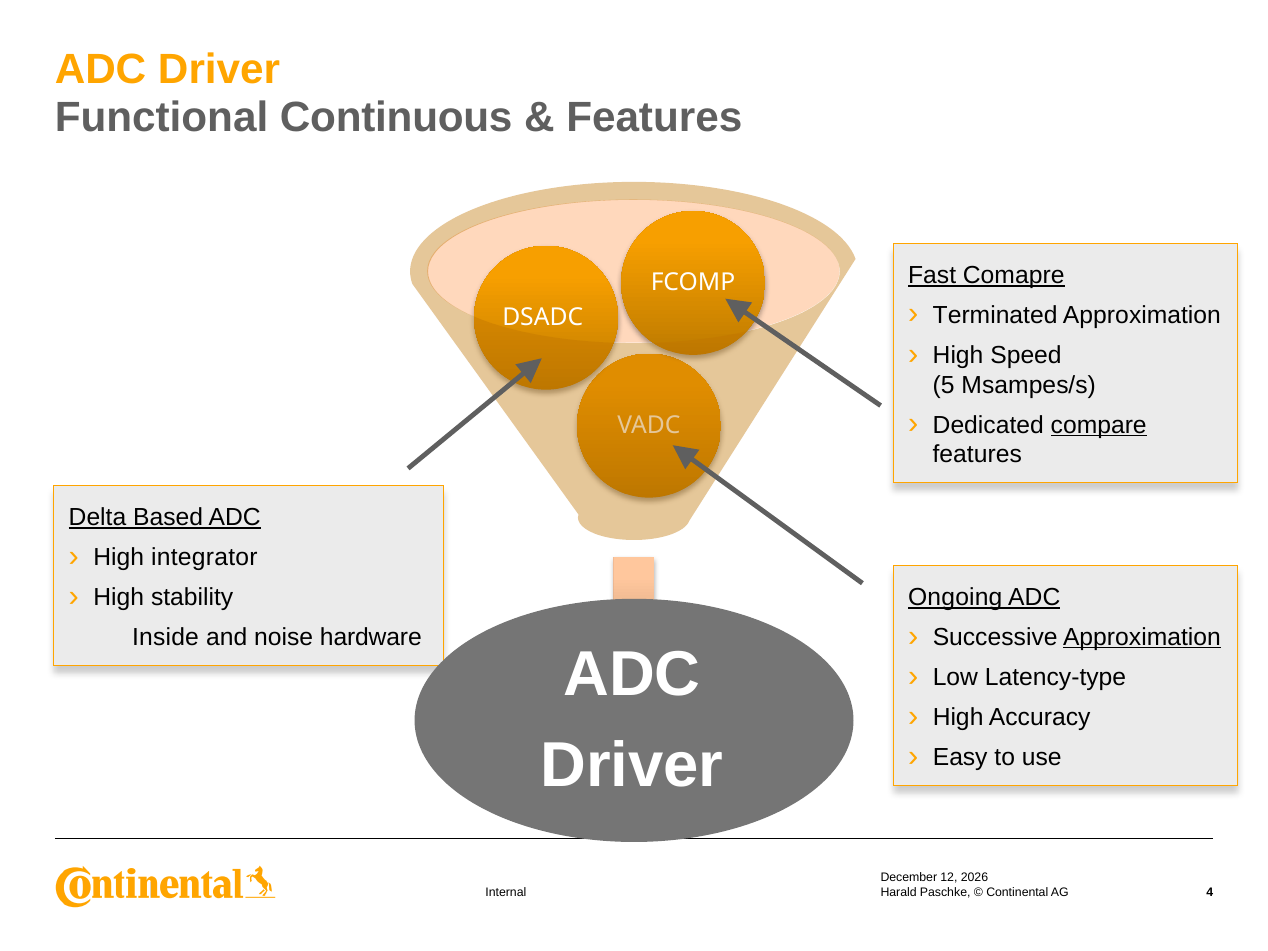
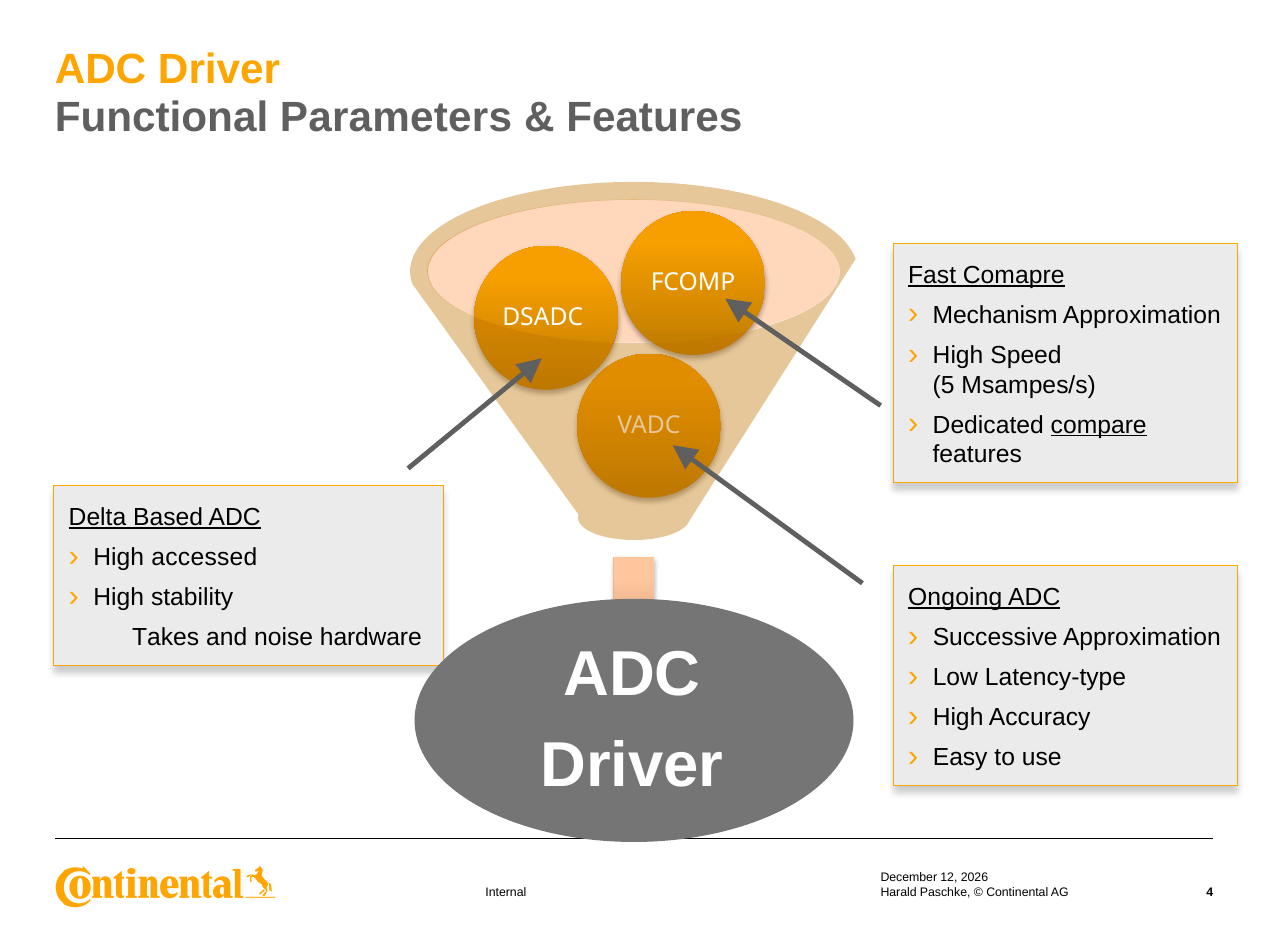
Continuous: Continuous -> Parameters
Terminated: Terminated -> Mechanism
integrator: integrator -> accessed
Approximation at (1142, 637) underline: present -> none
Inside: Inside -> Takes
